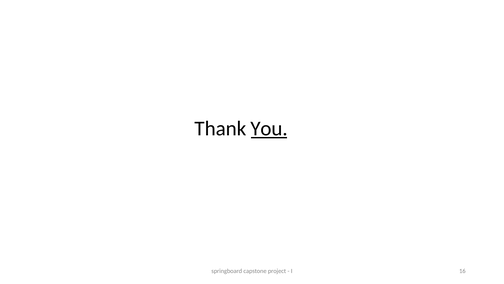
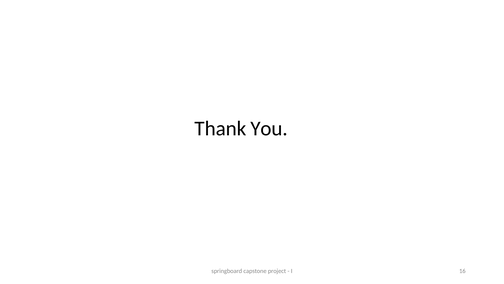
You underline: present -> none
